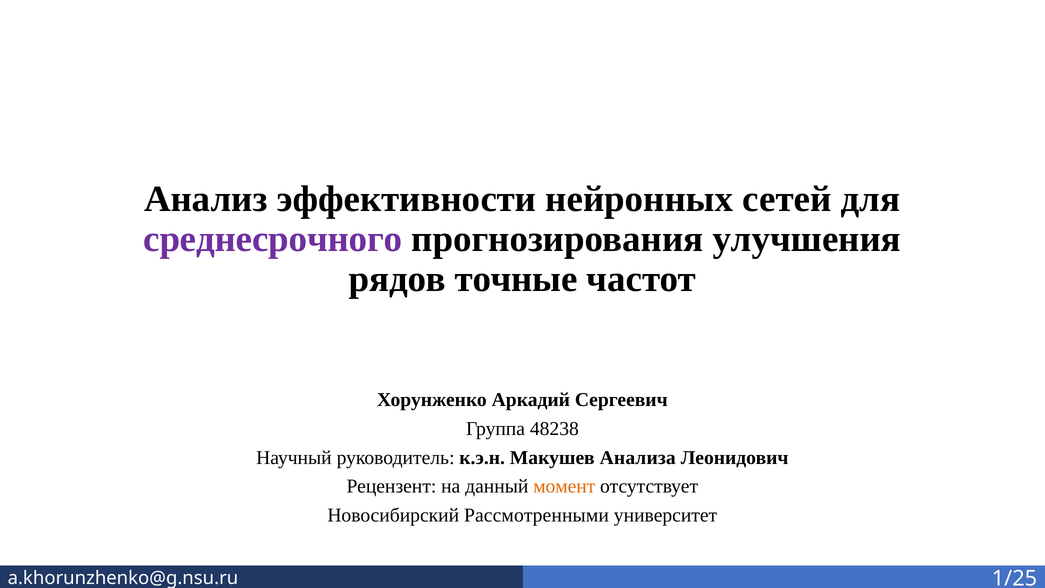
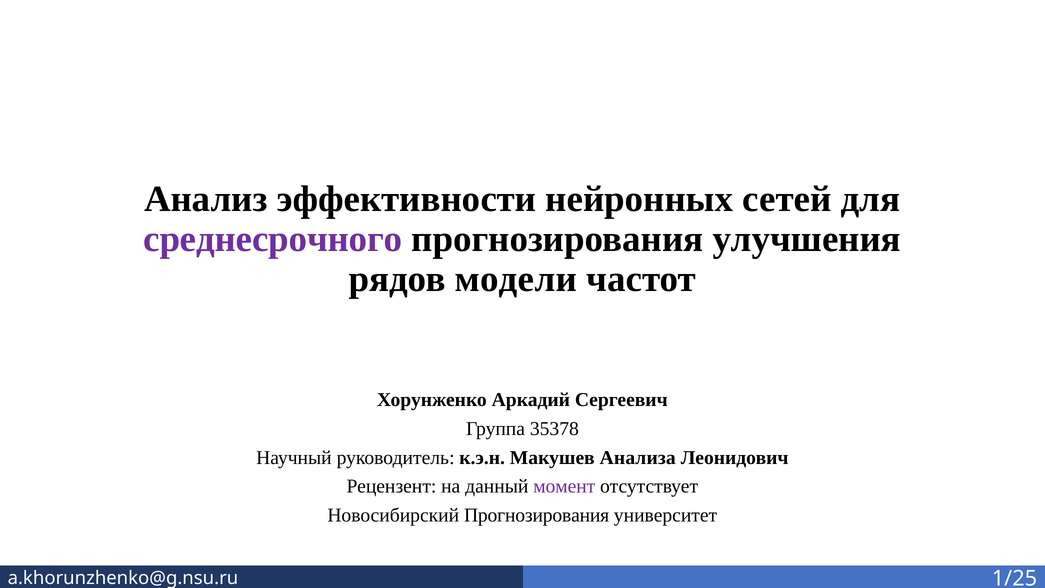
точные: точные -> модели
48238: 48238 -> 35378
момент colour: orange -> purple
Новосибирский Рассмотренными: Рассмотренными -> Прогнозирования
